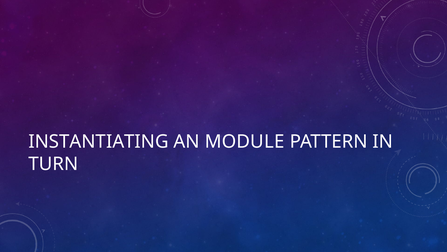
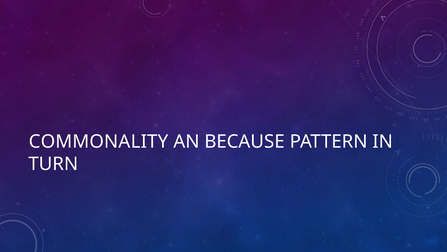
INSTANTIATING: INSTANTIATING -> COMMONALITY
MODULE: MODULE -> BECAUSE
